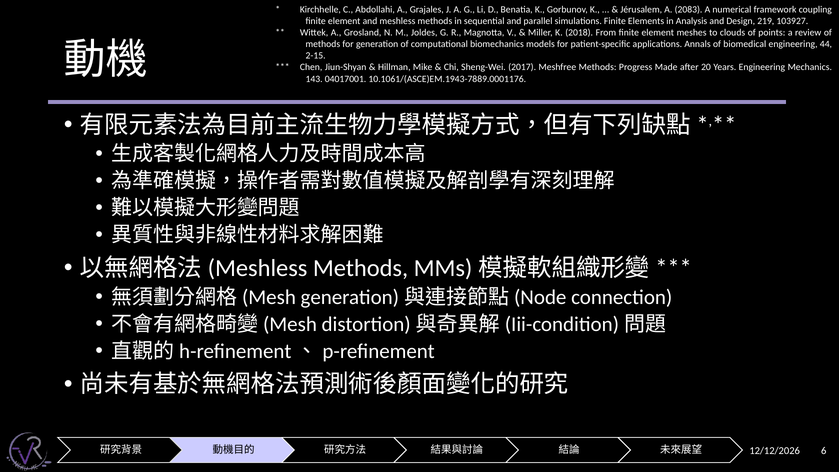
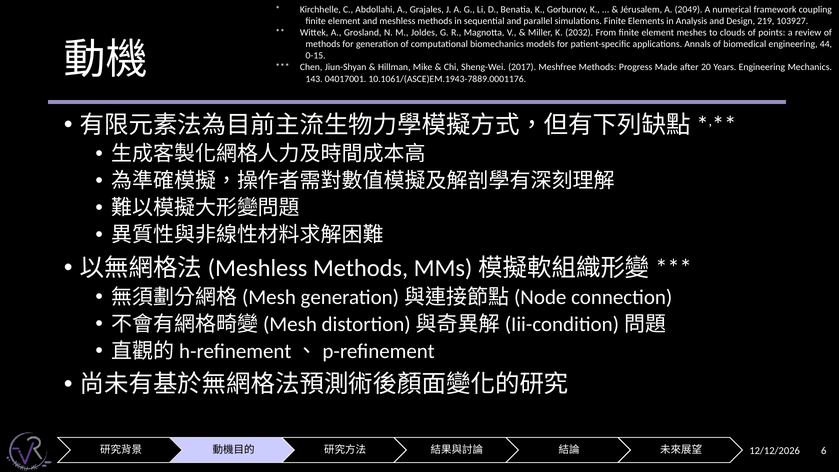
2083: 2083 -> 2049
2018: 2018 -> 2032
2-15: 2-15 -> 0-15
